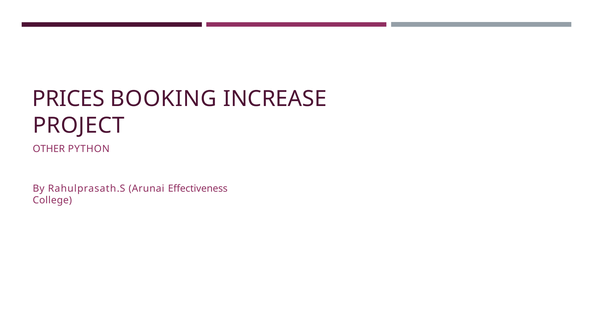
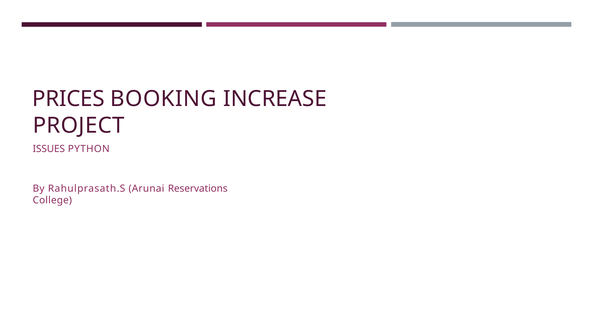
OTHER: OTHER -> ISSUES
Effectiveness: Effectiveness -> Reservations
